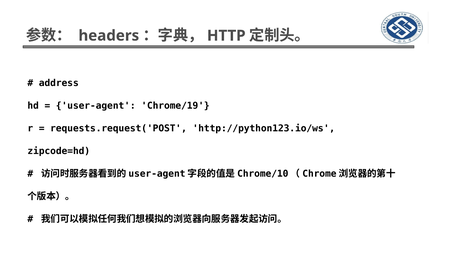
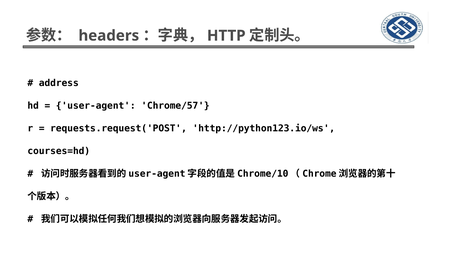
Chrome/19: Chrome/19 -> Chrome/57
zipcode=hd: zipcode=hd -> courses=hd
